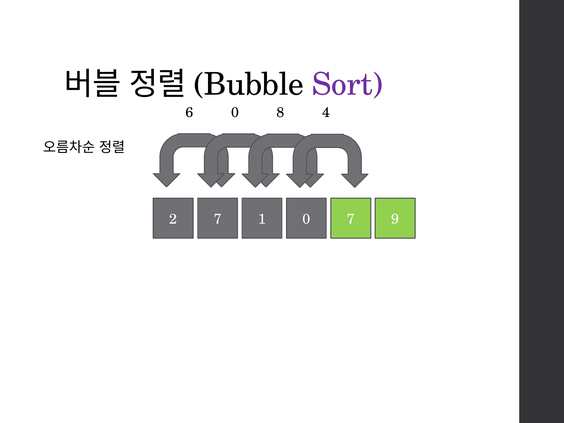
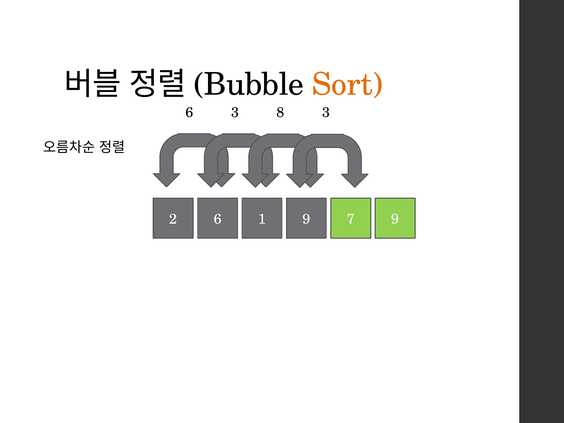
Sort colour: purple -> orange
6 0: 0 -> 3
8 4: 4 -> 3
2 7: 7 -> 6
1 0: 0 -> 9
